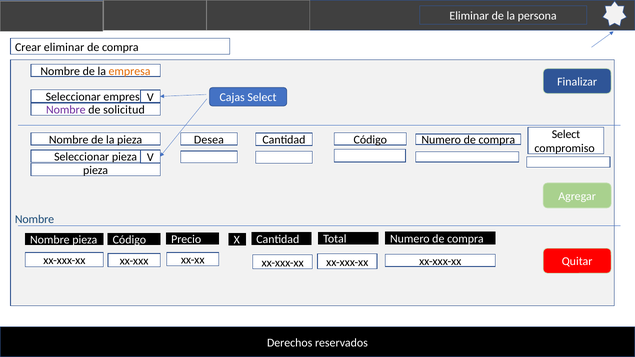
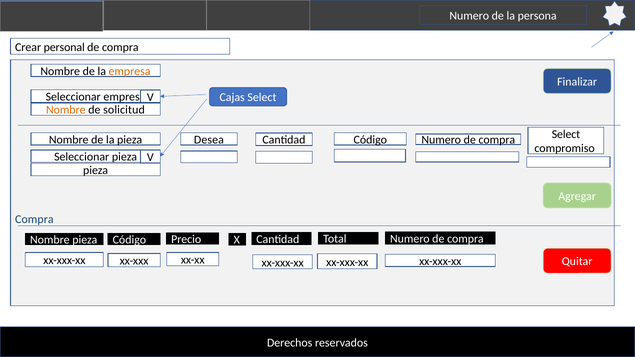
Eliminar at (469, 16): Eliminar -> Numero
Crear eliminar: eliminar -> personal
Nombre at (66, 110) colour: purple -> orange
Nombre at (34, 219): Nombre -> Compra
